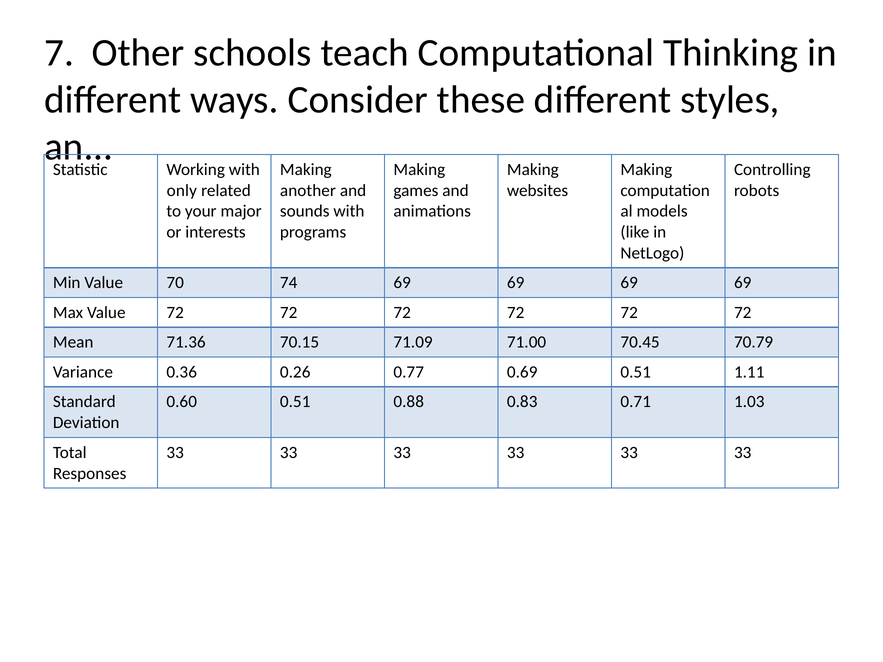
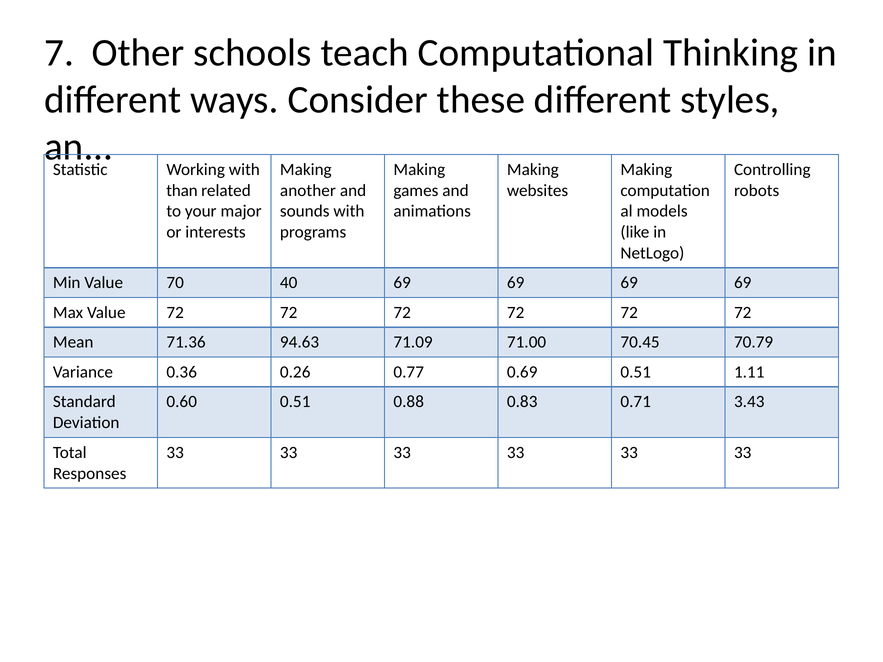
only: only -> than
74: 74 -> 40
70.15: 70.15 -> 94.63
1.03: 1.03 -> 3.43
